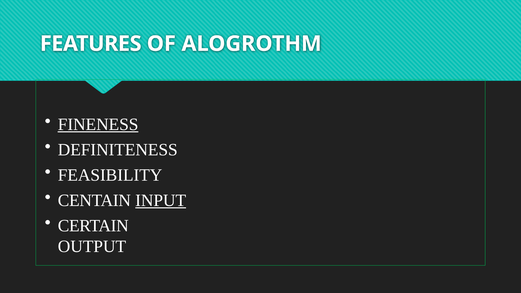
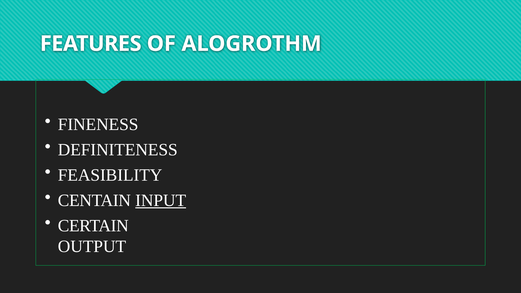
FINENESS underline: present -> none
